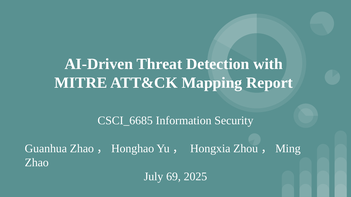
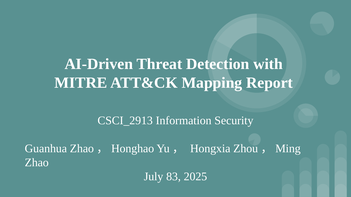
CSCI_6685: CSCI_6685 -> CSCI_2913
69: 69 -> 83
